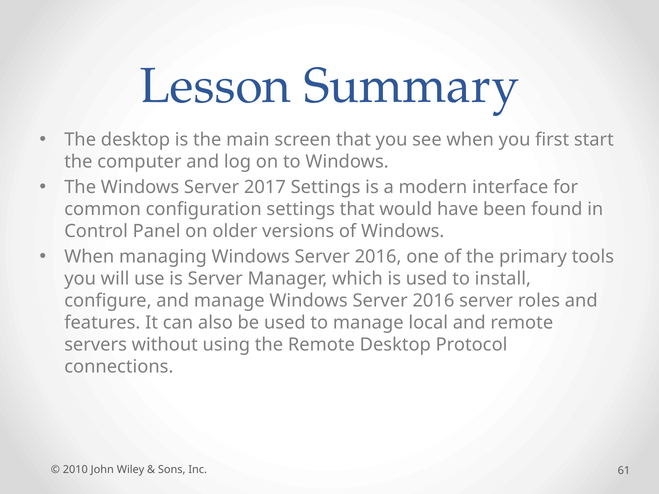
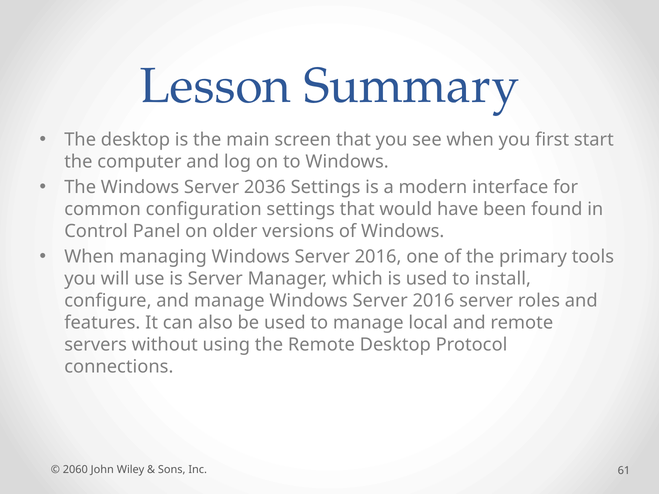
2017: 2017 -> 2036
2010: 2010 -> 2060
